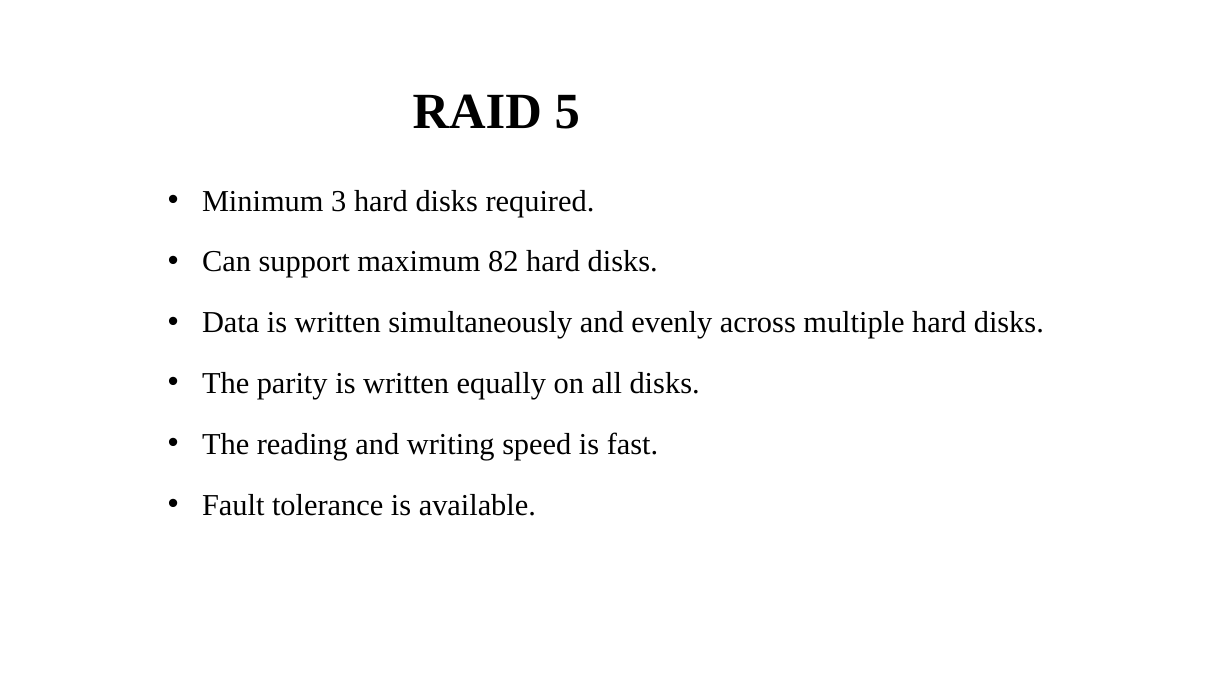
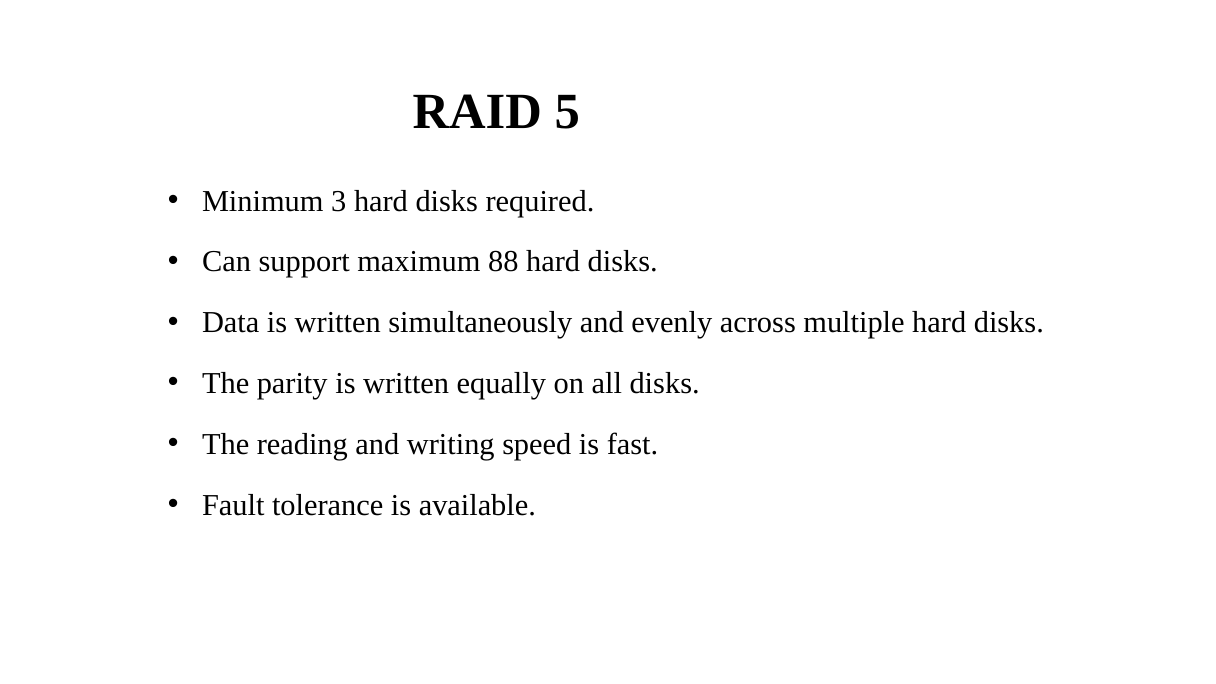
82: 82 -> 88
